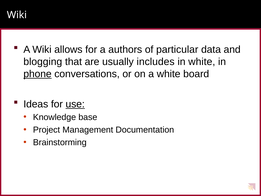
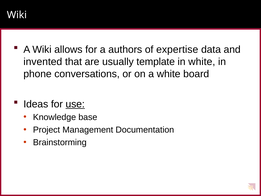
particular: particular -> expertise
blogging: blogging -> invented
includes: includes -> template
phone underline: present -> none
